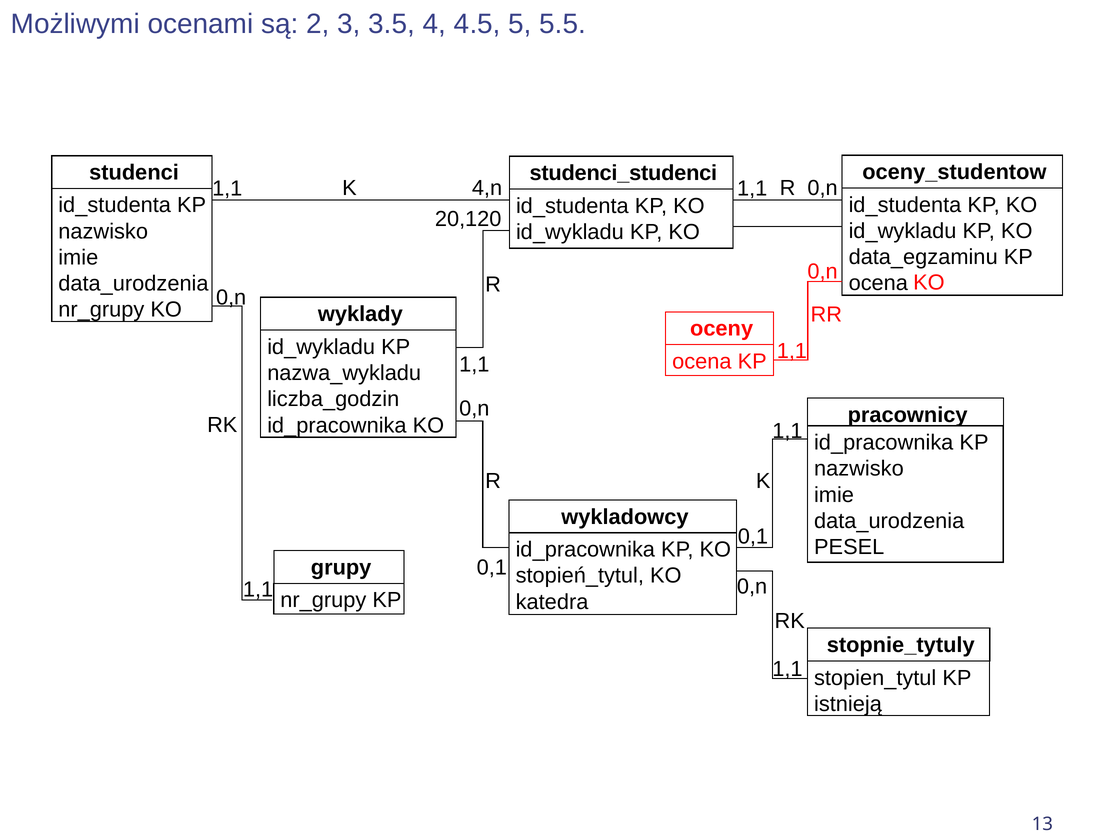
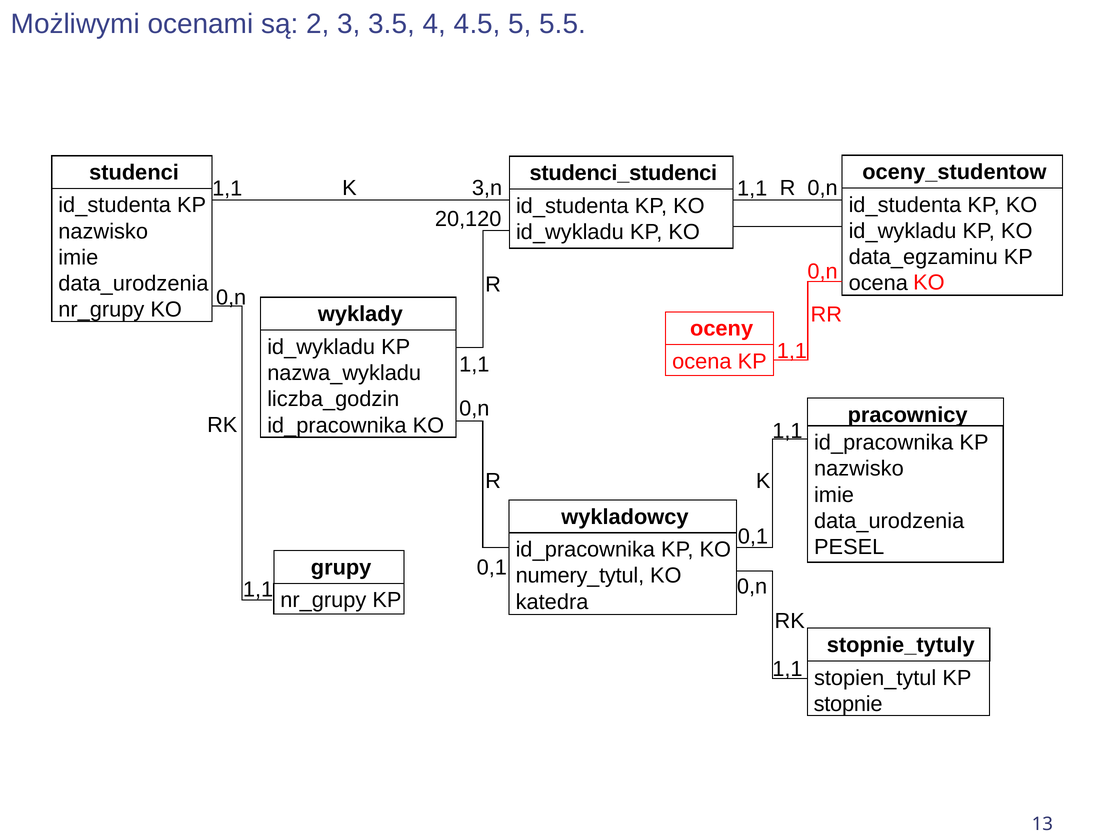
4,n: 4,n -> 3,n
stopień_tytul: stopień_tytul -> numery_tytul
istnieją: istnieją -> stopnie
